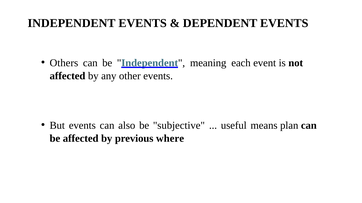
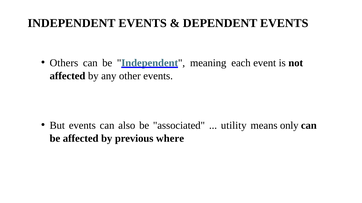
subjective: subjective -> associated
useful: useful -> utility
plan: plan -> only
